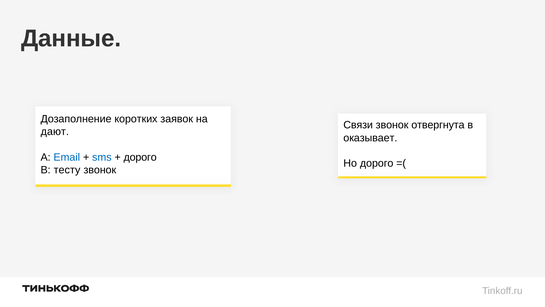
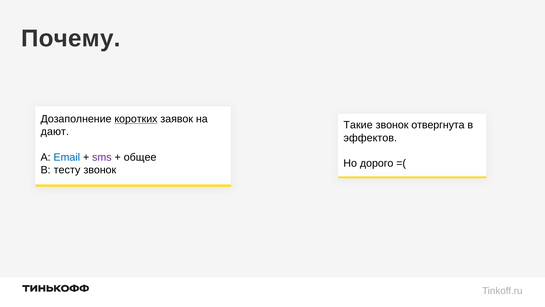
Данные: Данные -> Почему
коротких underline: none -> present
Связи: Связи -> Такие
оказывает: оказывает -> эффектов
sms colour: blue -> purple
дорого at (140, 157): дорого -> общее
